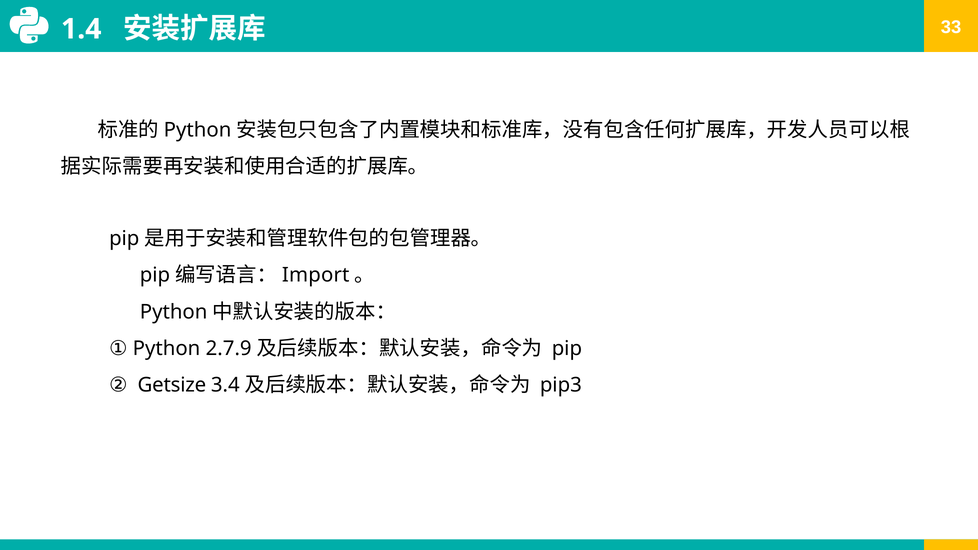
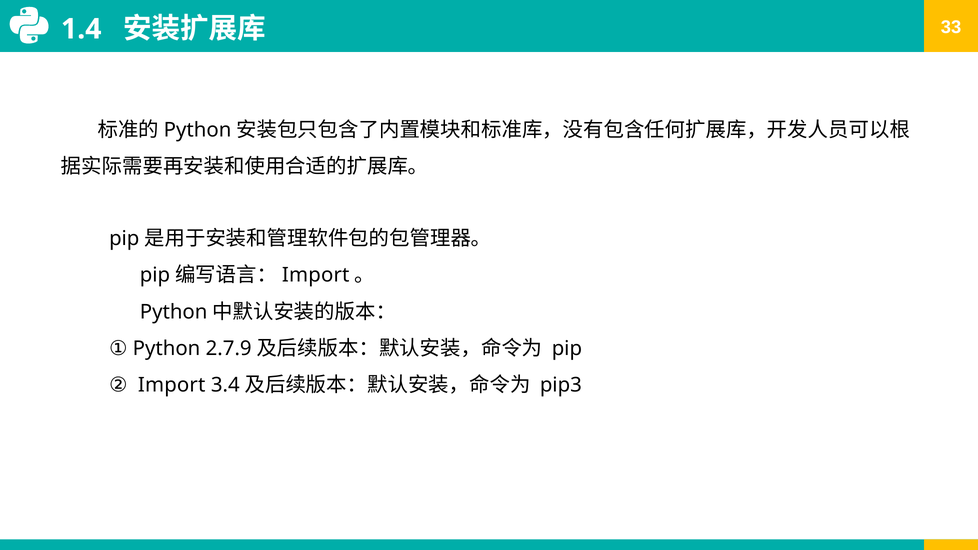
② Getsize: Getsize -> Import
